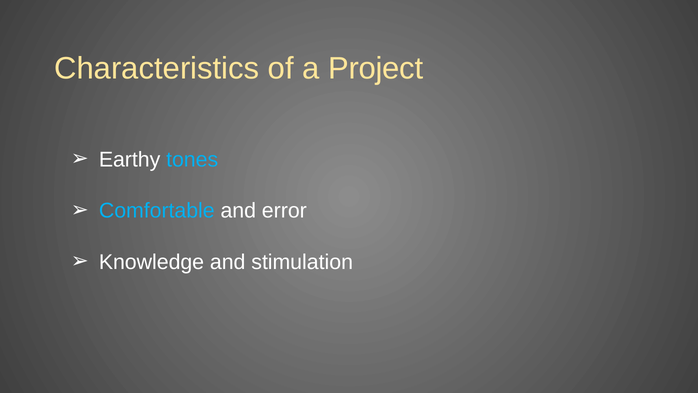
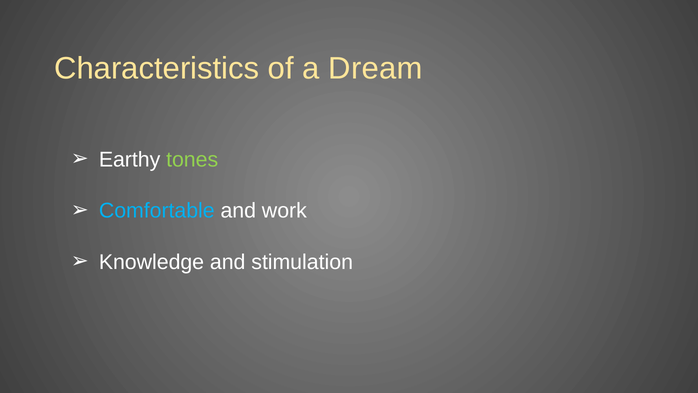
Project: Project -> Dream
tones colour: light blue -> light green
error: error -> work
